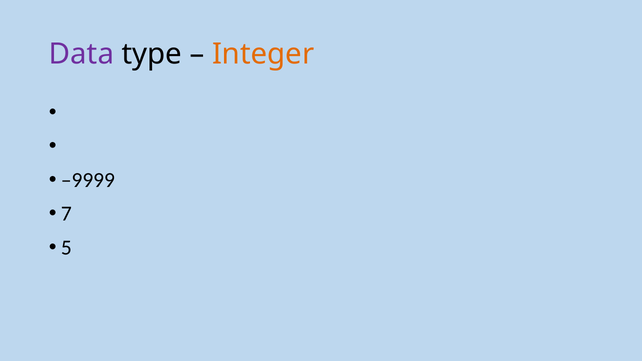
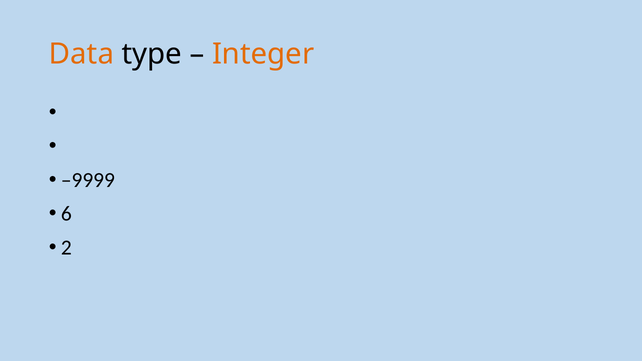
Data colour: purple -> orange
7: 7 -> 6
5: 5 -> 2
